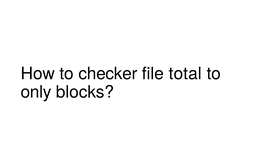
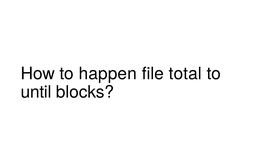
checker: checker -> happen
only: only -> until
